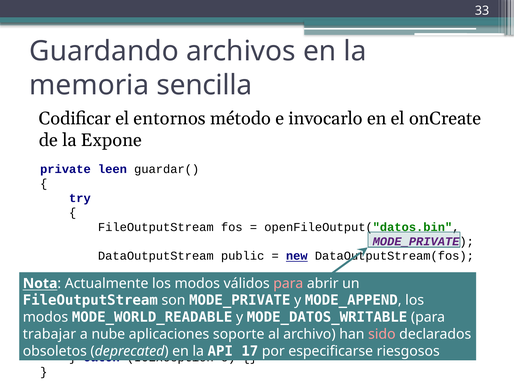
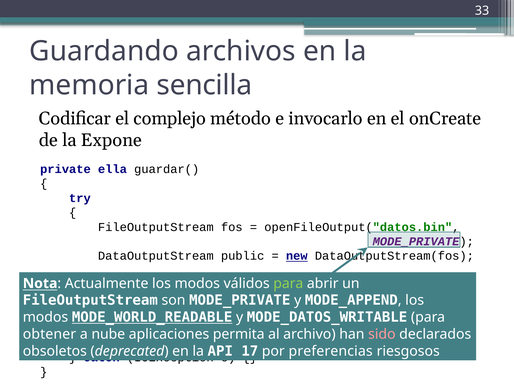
entornos: entornos -> complejo
leen: leen -> ella
para at (288, 283) colour: pink -> light green
MODE_WORLD_READABLE underline: none -> present
trabajar: trabajar -> obtener
soporte: soporte -> permita
especificarse: especificarse -> preferencias
